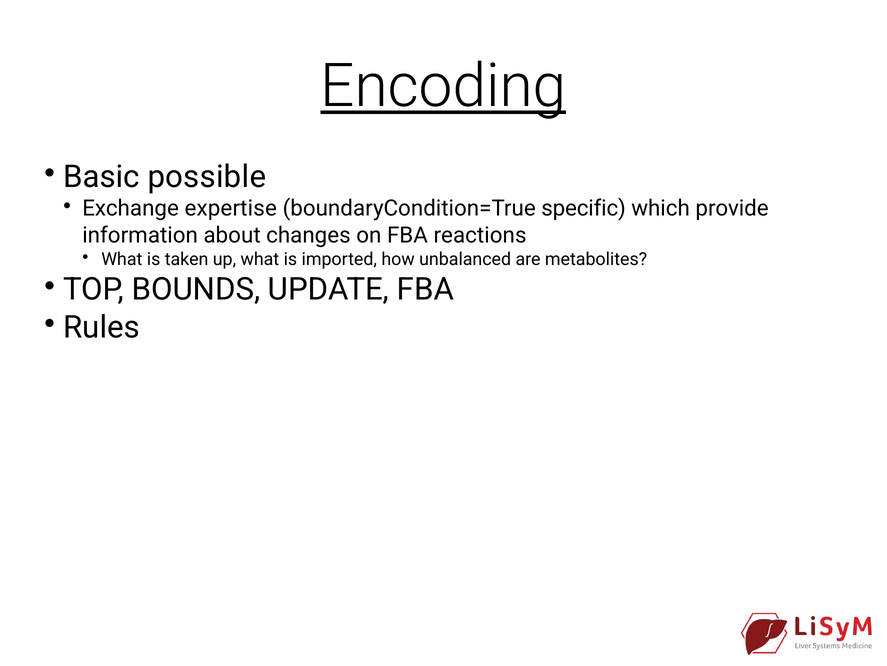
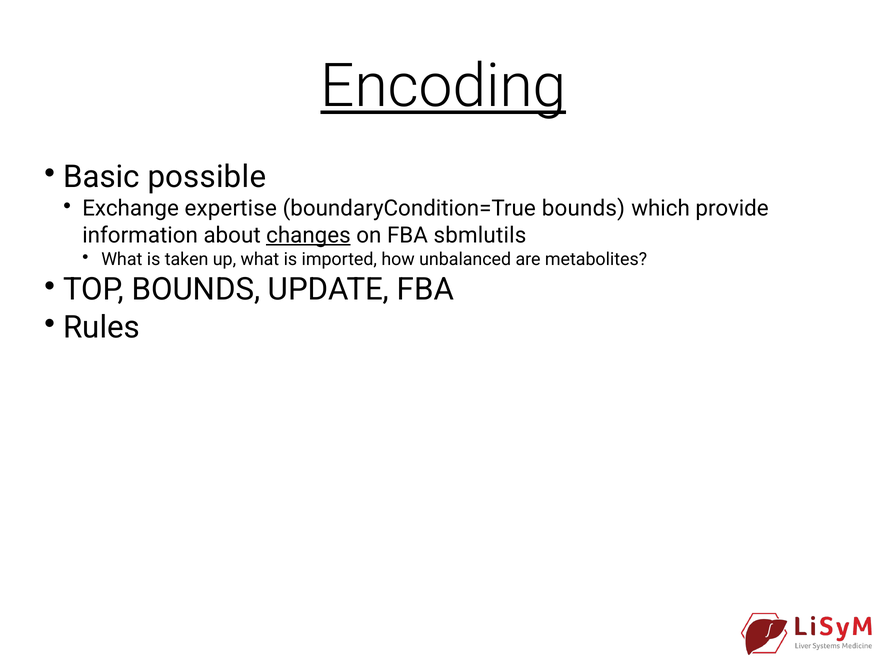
boundaryCondition=True specific: specific -> bounds
changes underline: none -> present
reactions: reactions -> sbmlutils
